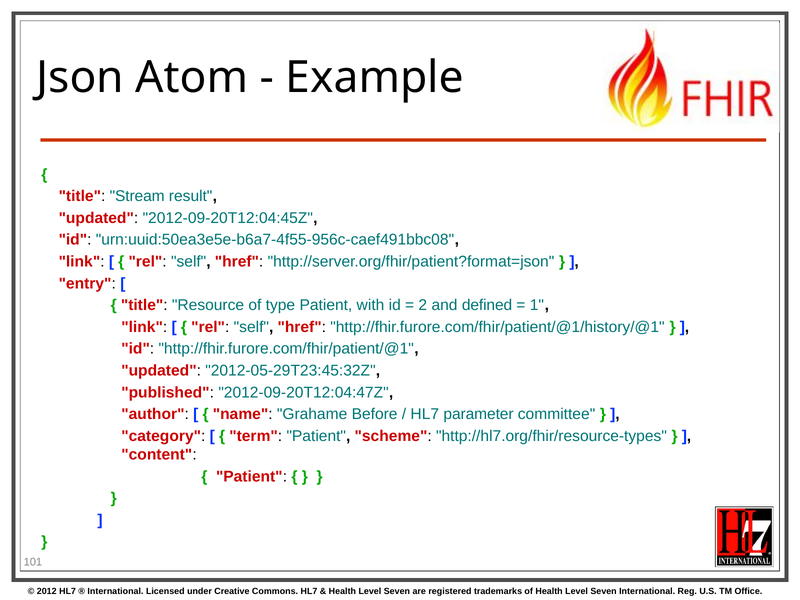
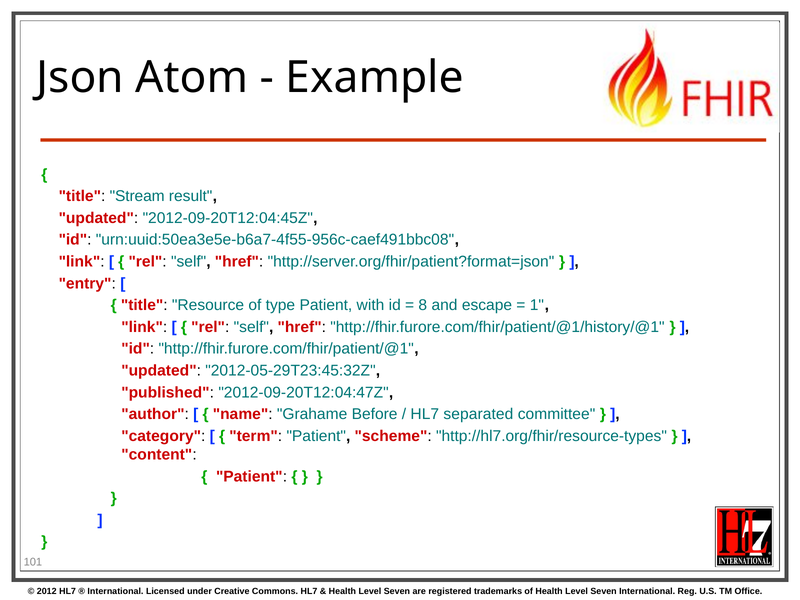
2: 2 -> 8
defined: defined -> escape
parameter: parameter -> separated
